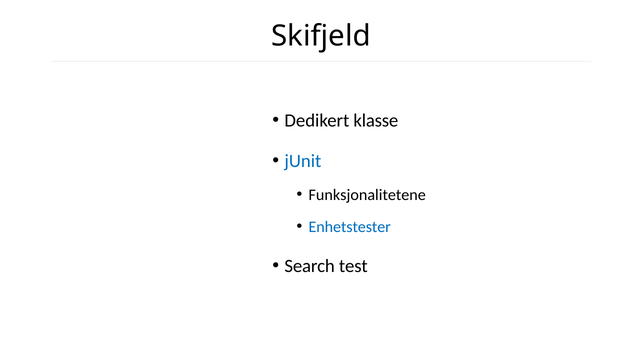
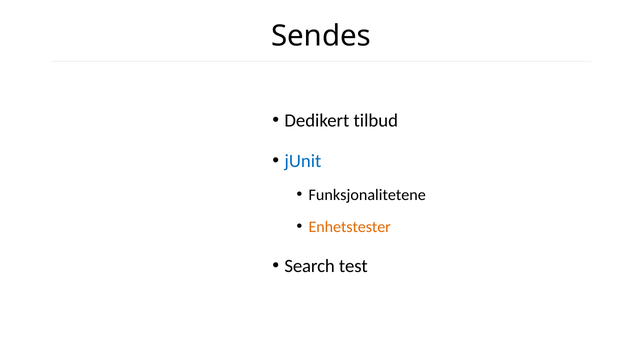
Skifjeld: Skifjeld -> Sendes
klasse: klasse -> tilbud
Enhetstester colour: blue -> orange
